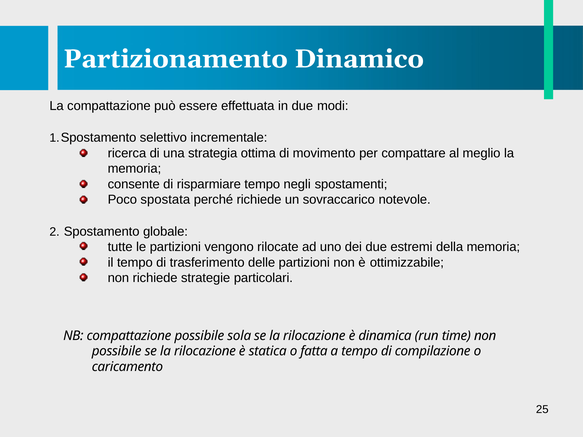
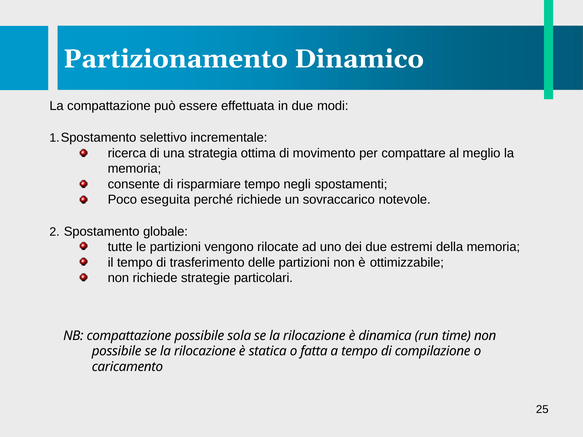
spostata: spostata -> eseguita
